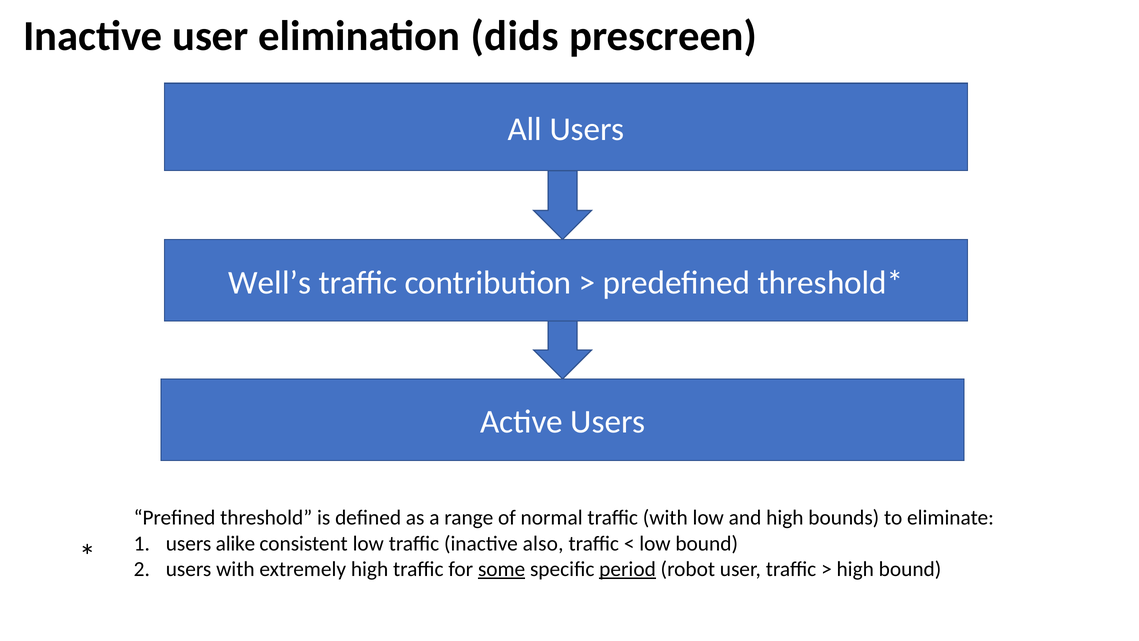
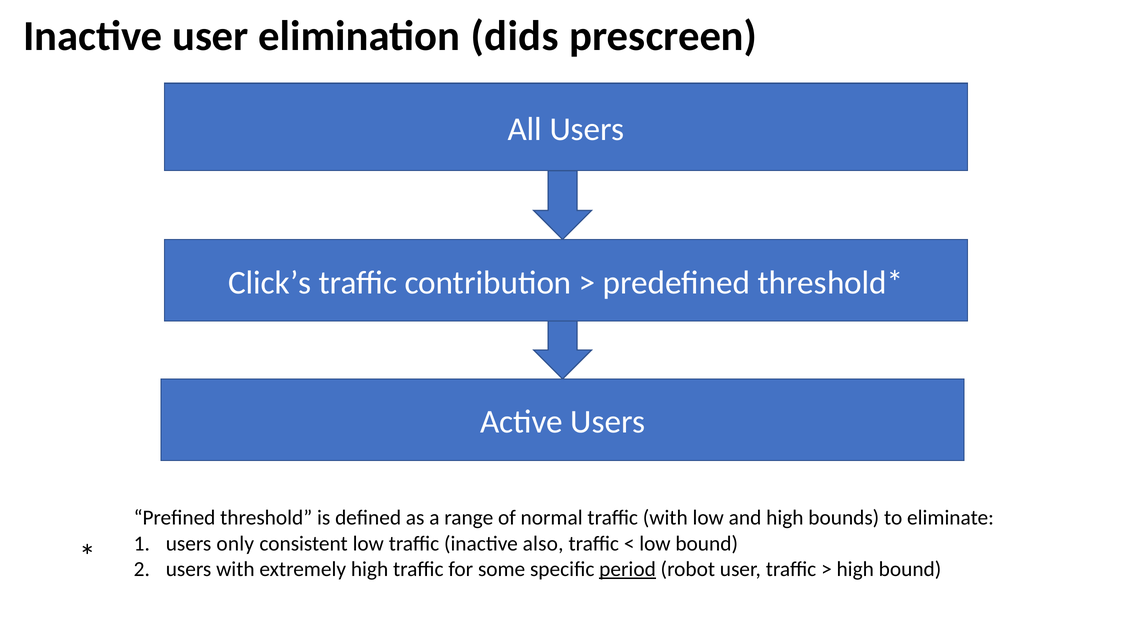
Well’s: Well’s -> Click’s
alike: alike -> only
some underline: present -> none
